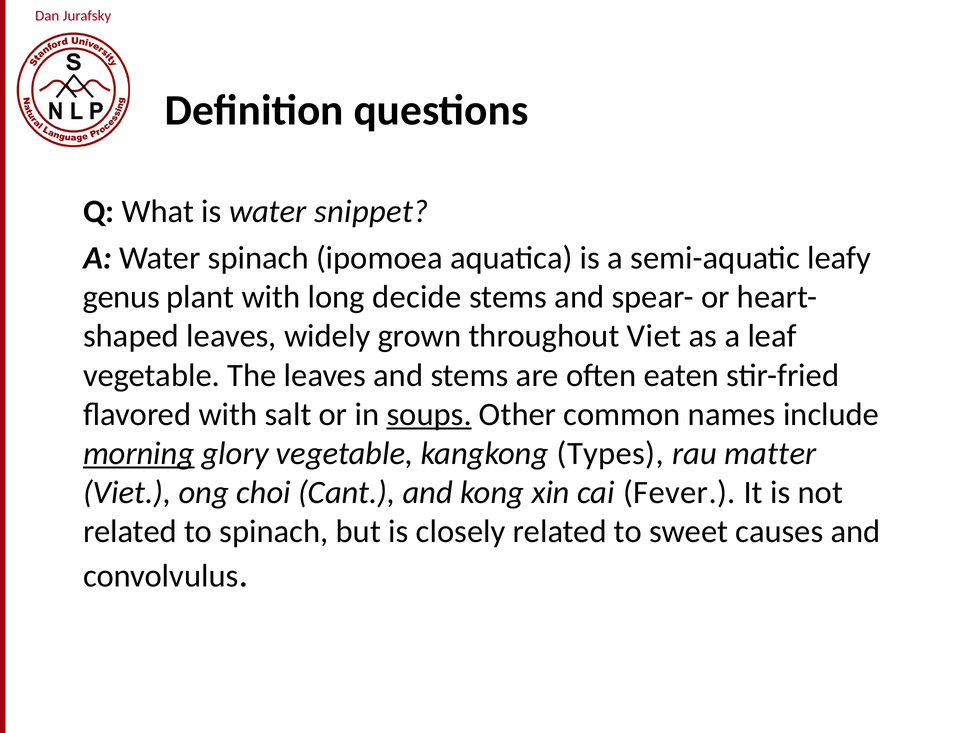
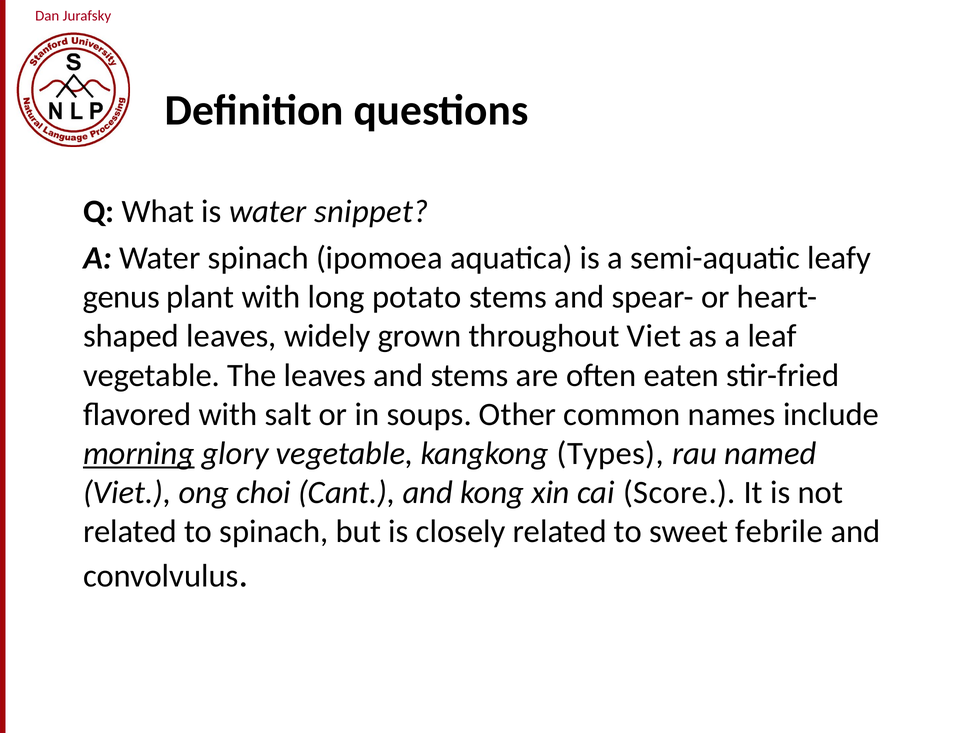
decide: decide -> potato
soups underline: present -> none
matter: matter -> named
Fever: Fever -> Score
causes: causes -> febrile
